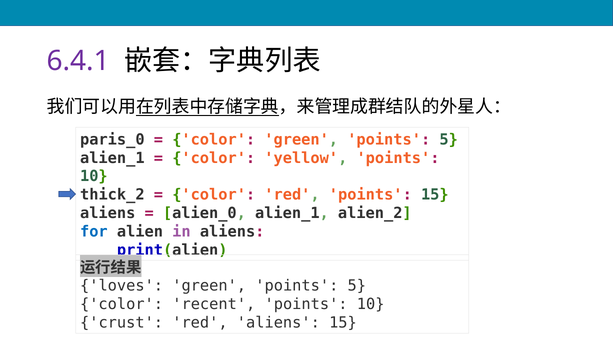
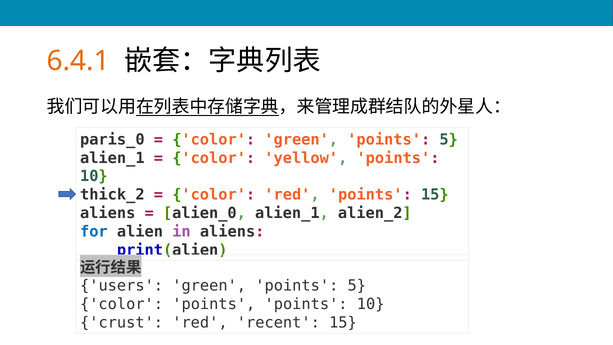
6.4.1 colour: purple -> orange
loves: loves -> users
color recent: recent -> points
red aliens: aliens -> recent
